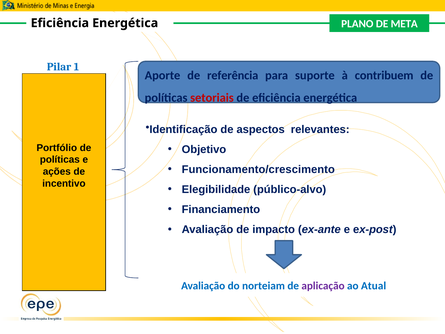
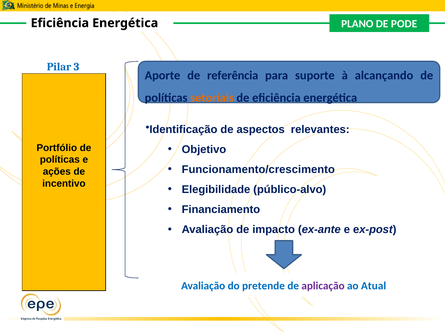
META: META -> PODE
1: 1 -> 3
contribuem: contribuem -> alcançando
setoriais colour: red -> orange
norteiam: norteiam -> pretende
